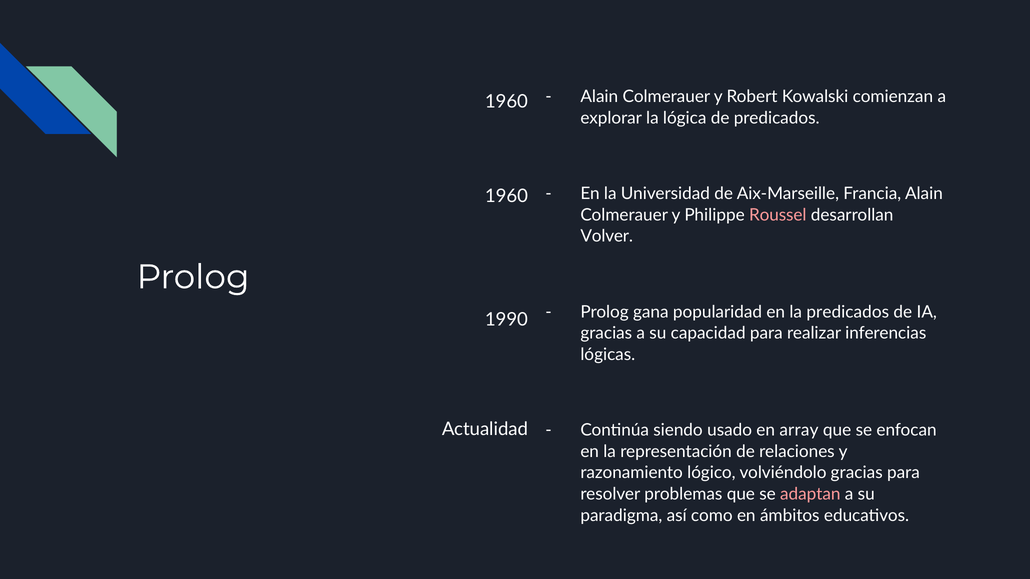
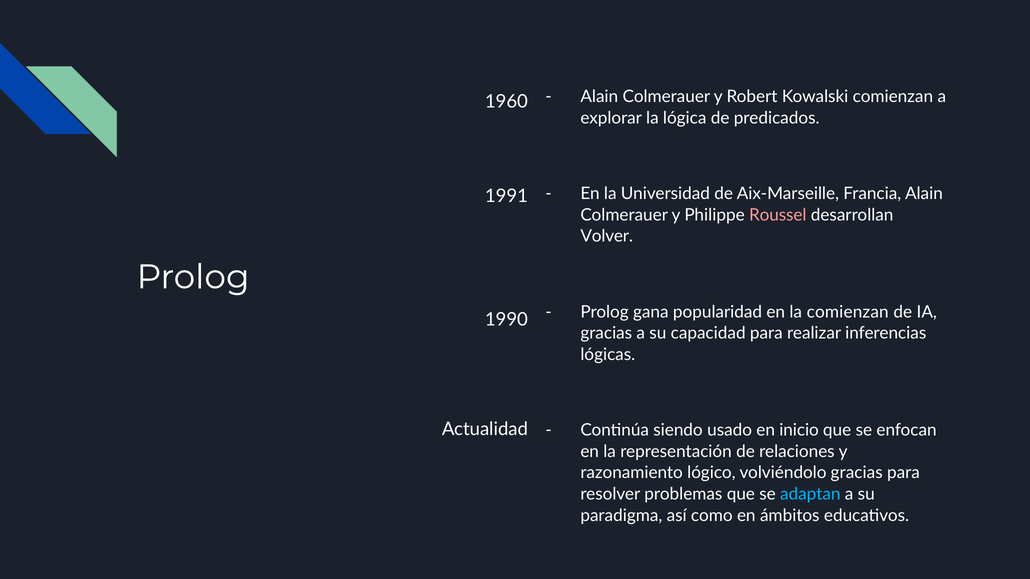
1960 at (506, 196): 1960 -> 1991
la predicados: predicados -> comienzan
array: array -> inicio
adaptan colour: pink -> light blue
